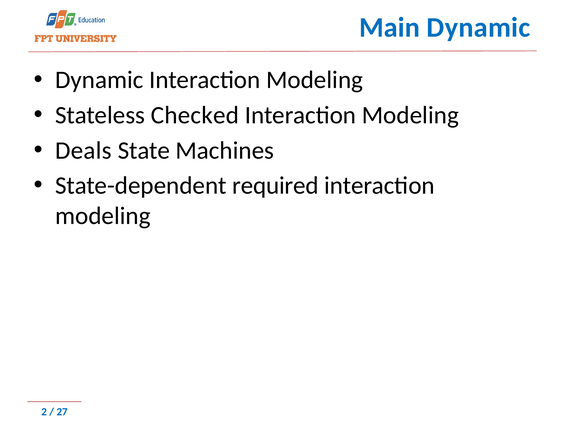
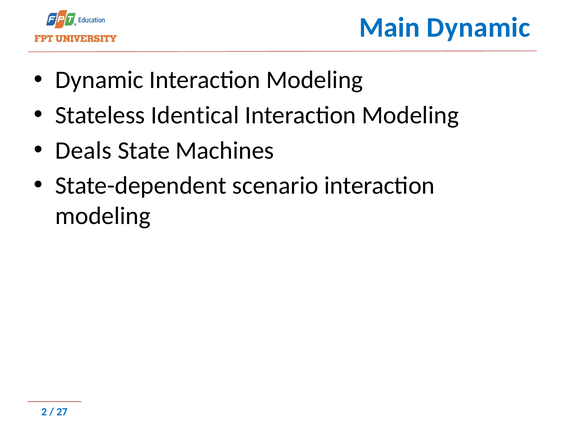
Checked: Checked -> Identical
required: required -> scenario
